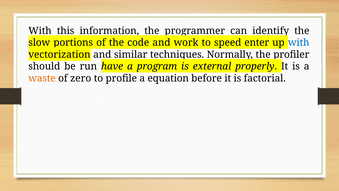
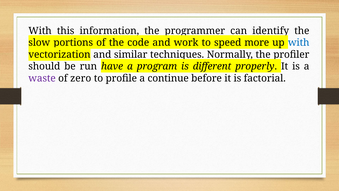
enter: enter -> more
external: external -> different
waste colour: orange -> purple
equation: equation -> continue
